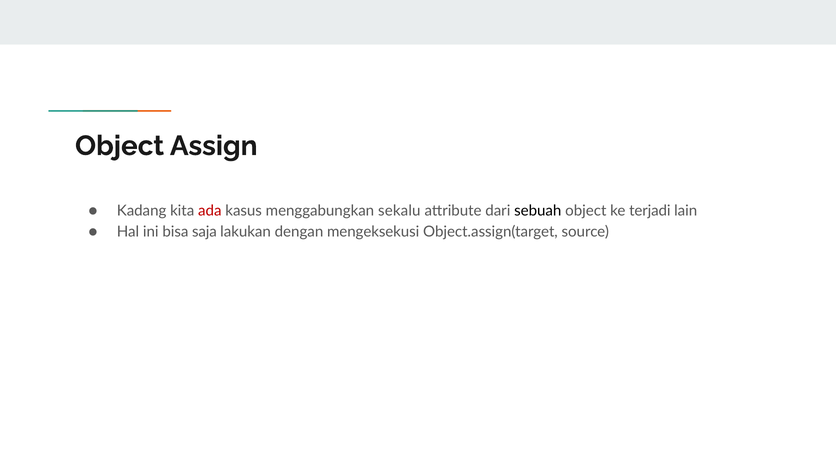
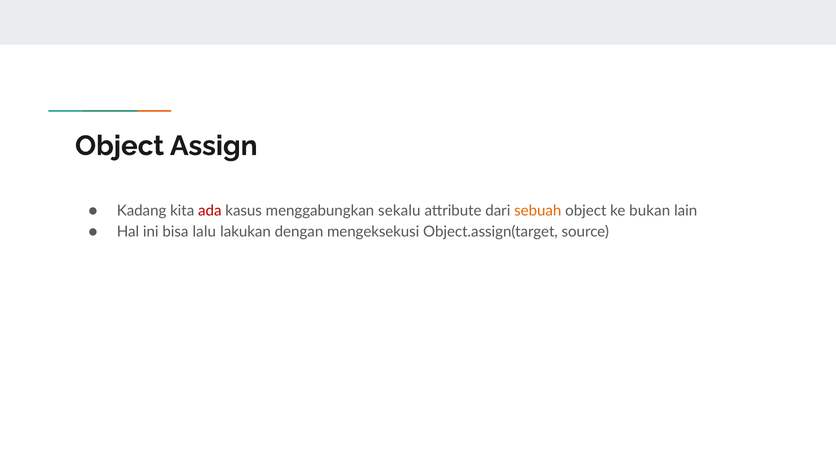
sebuah colour: black -> orange
terjadi: terjadi -> bukan
saja: saja -> lalu
